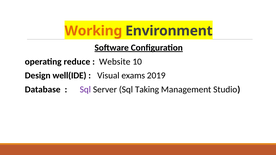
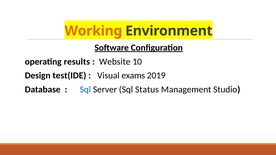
reduce: reduce -> results
well(IDE: well(IDE -> test(IDE
Sql at (85, 90) colour: purple -> blue
Taking: Taking -> Status
